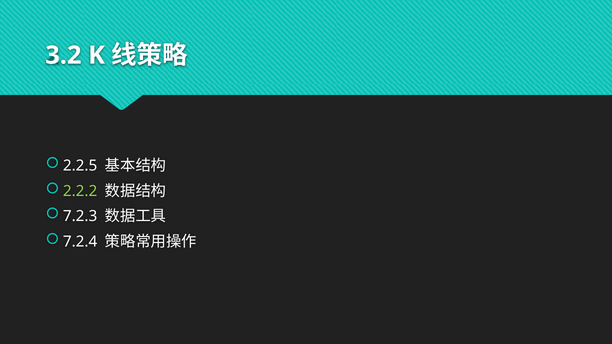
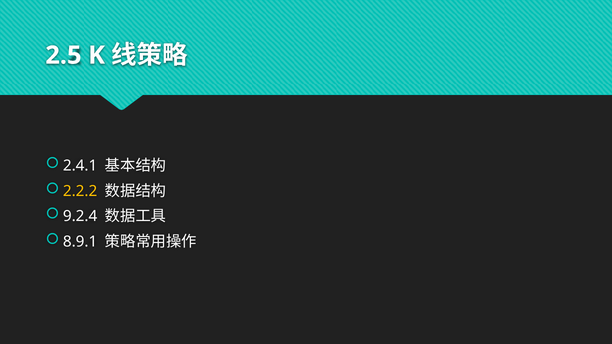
3.2: 3.2 -> 2.5
2.2.5: 2.2.5 -> 2.4.1
2.2.2 colour: light green -> yellow
7.2.3: 7.2.3 -> 9.2.4
7.2.4: 7.2.4 -> 8.9.1
